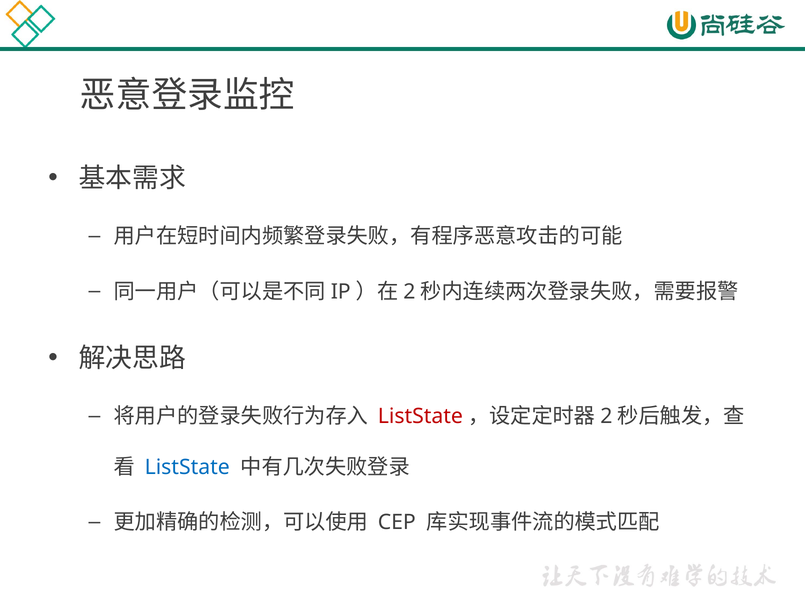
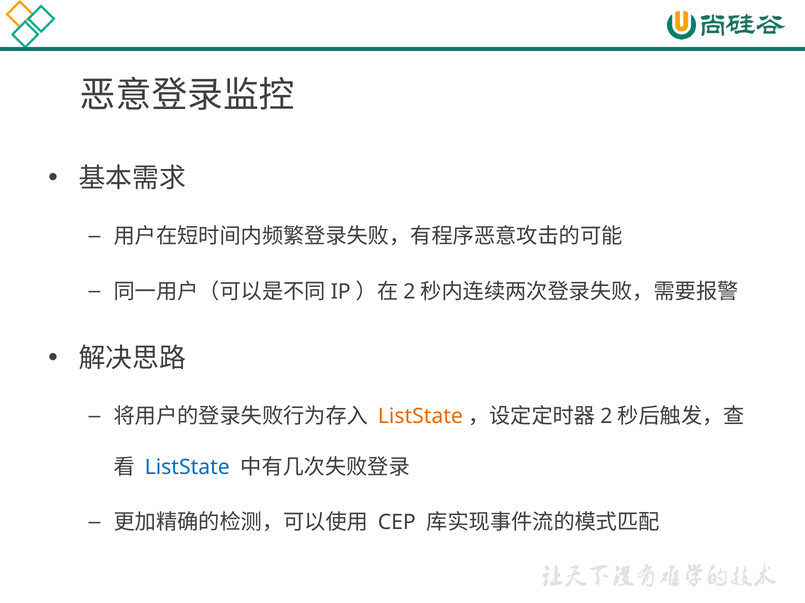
ListState at (420, 417) colour: red -> orange
